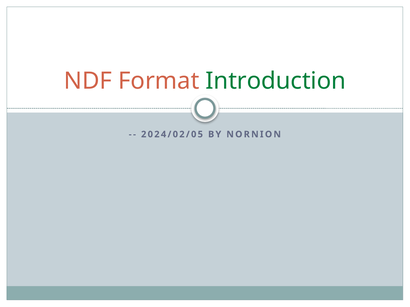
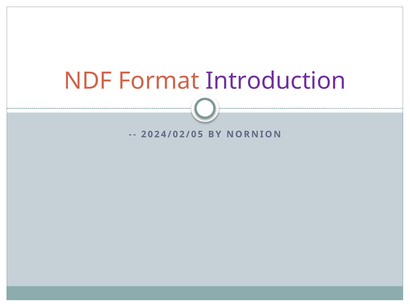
Introduction colour: green -> purple
